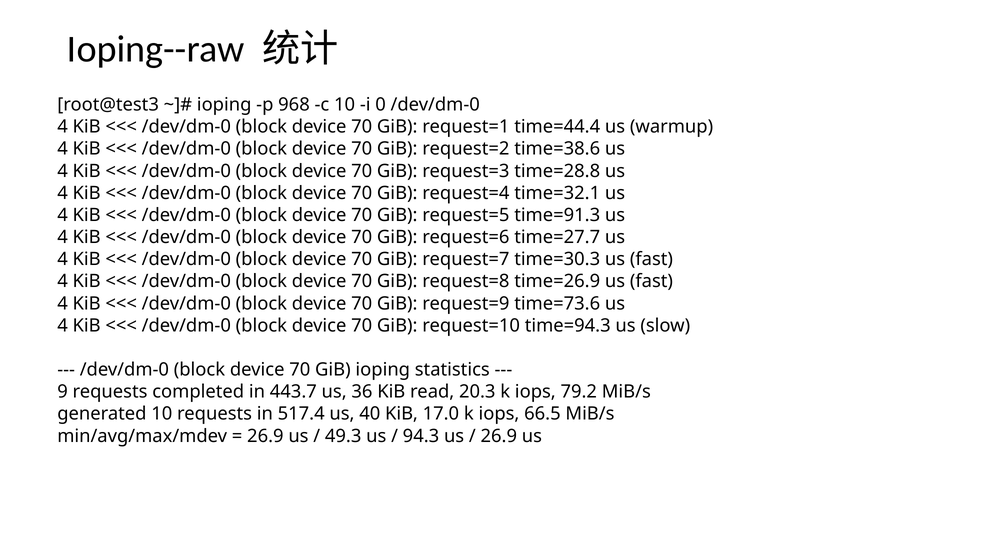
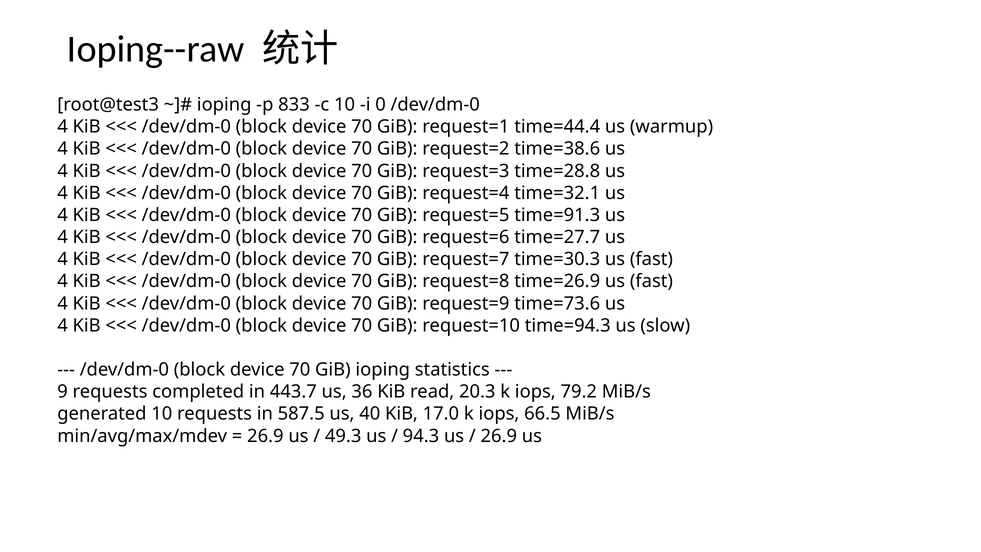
968: 968 -> 833
517.4: 517.4 -> 587.5
